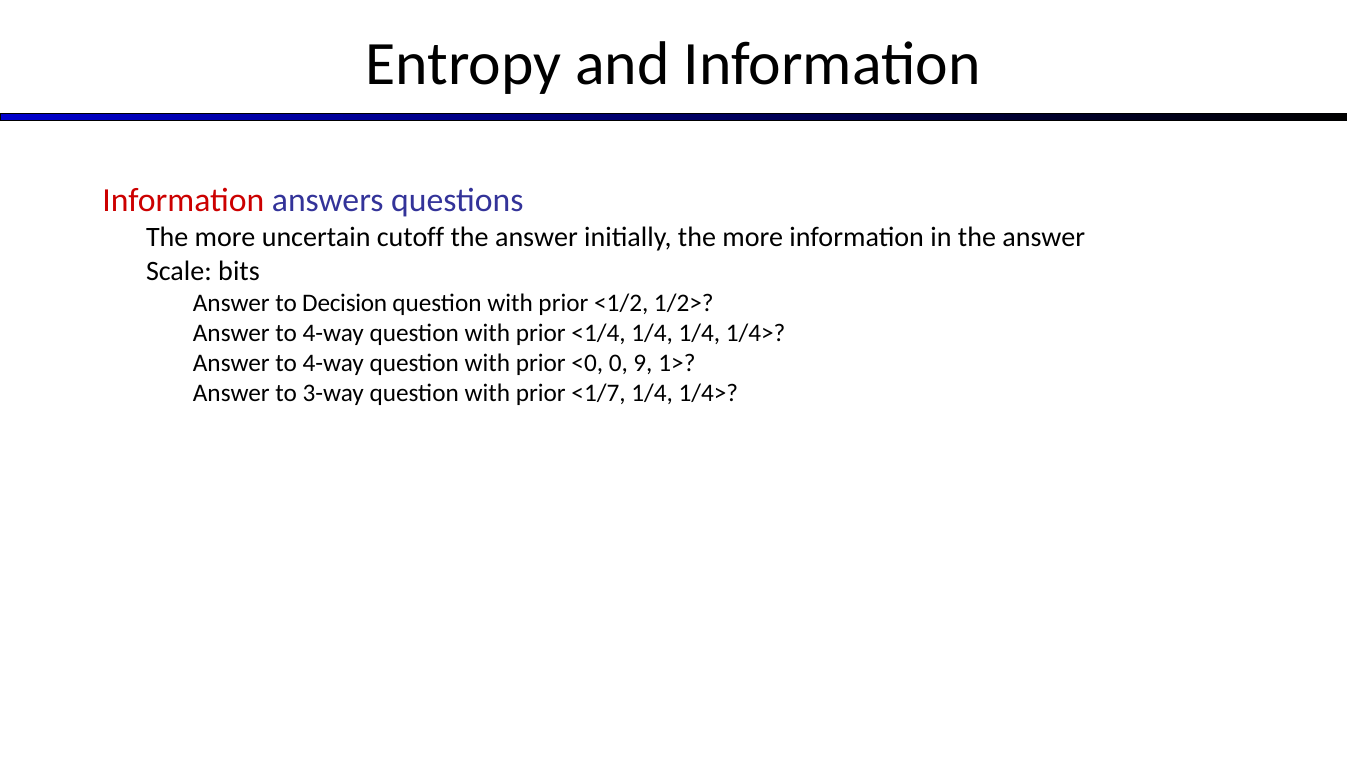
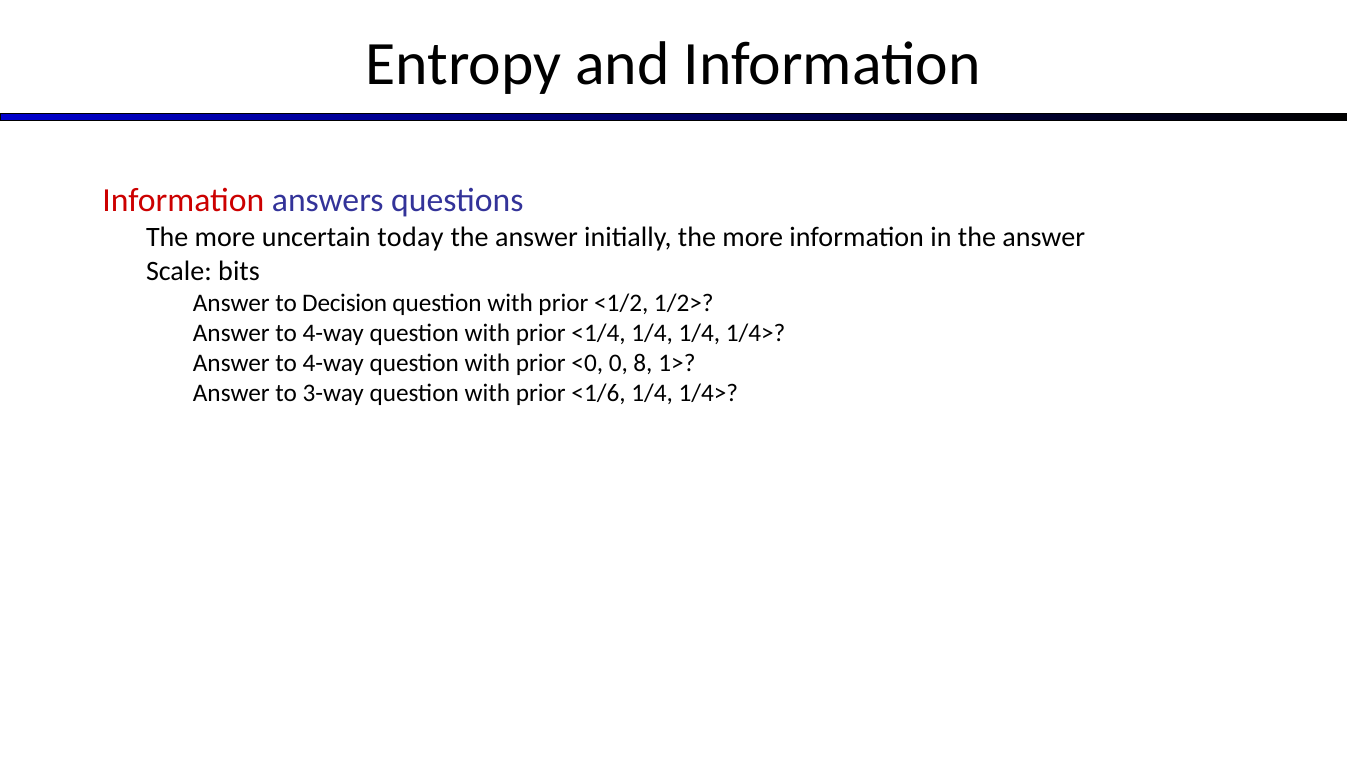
cutoff: cutoff -> today
9: 9 -> 8
<1/7: <1/7 -> <1/6
